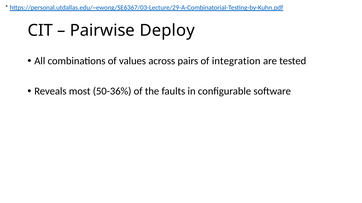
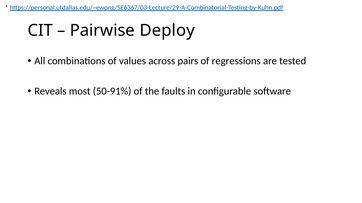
integration: integration -> regressions
50-36%: 50-36% -> 50-91%
